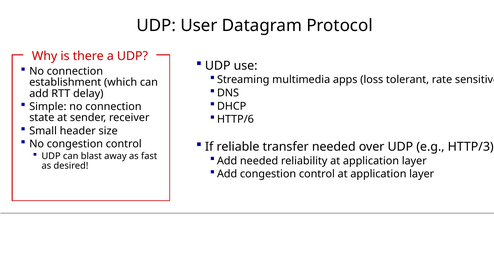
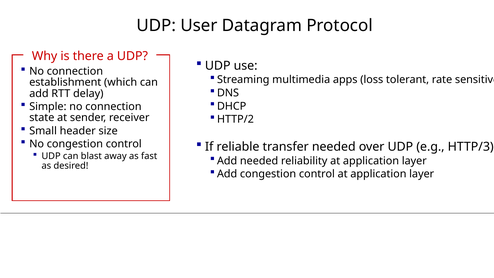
HTTP/6: HTTP/6 -> HTTP/2
